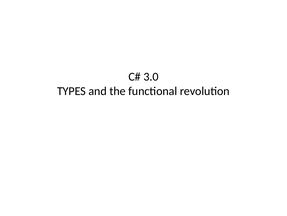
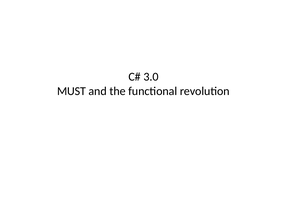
TYPES: TYPES -> MUST
